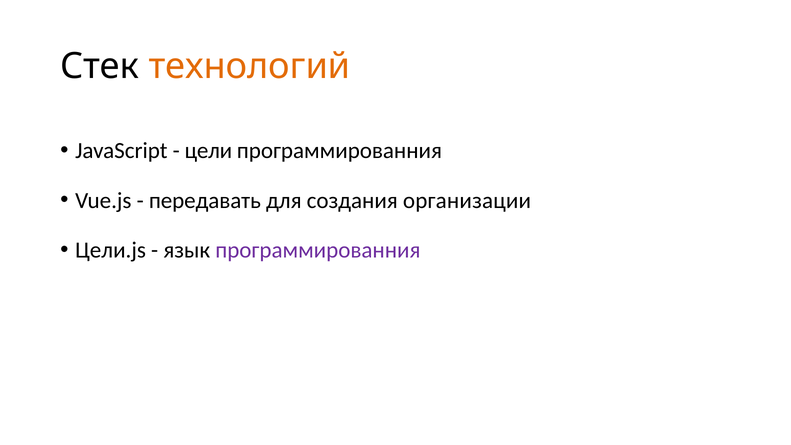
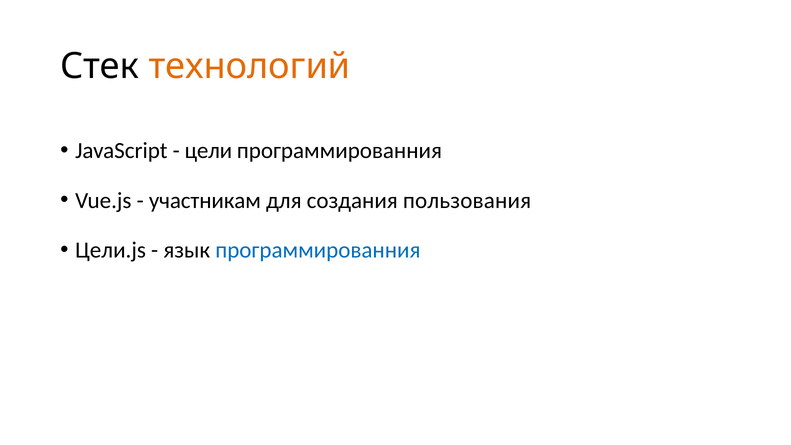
передавать: передавать -> участникам
организации: организации -> пользования
программированния at (318, 250) colour: purple -> blue
